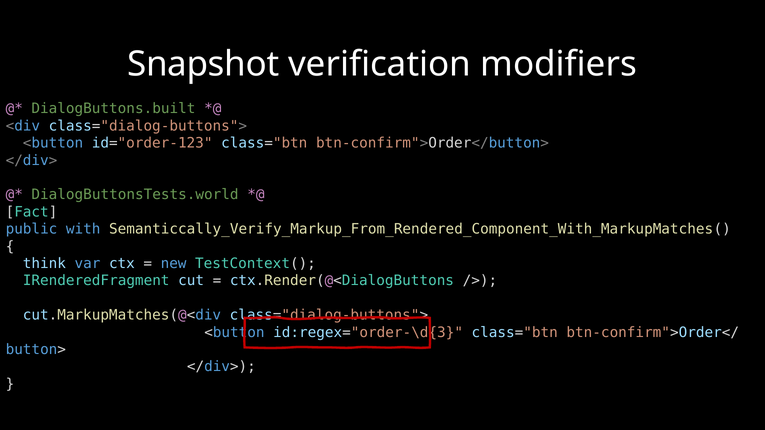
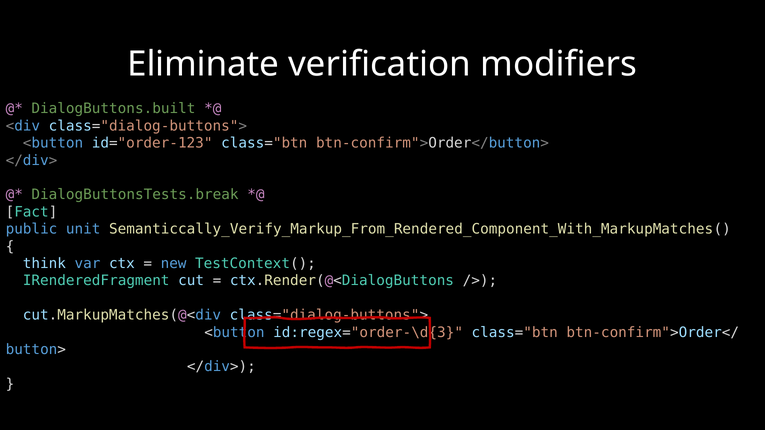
Snapshot: Snapshot -> Eliminate
DialogButtonsTests.world: DialogButtonsTests.world -> DialogButtonsTests.break
with: with -> unit
